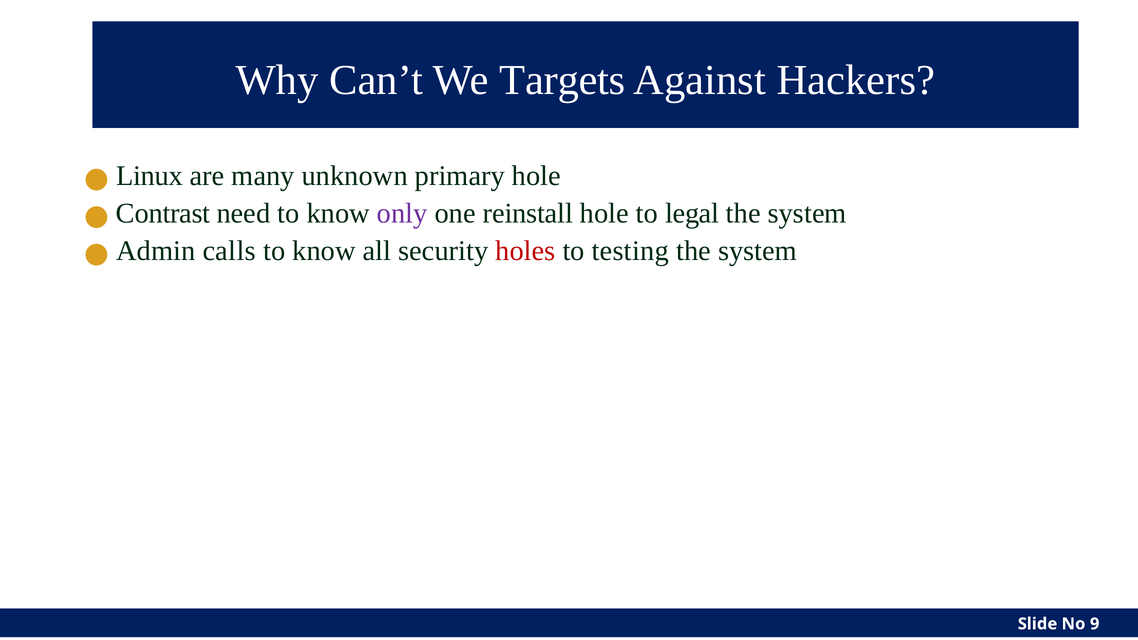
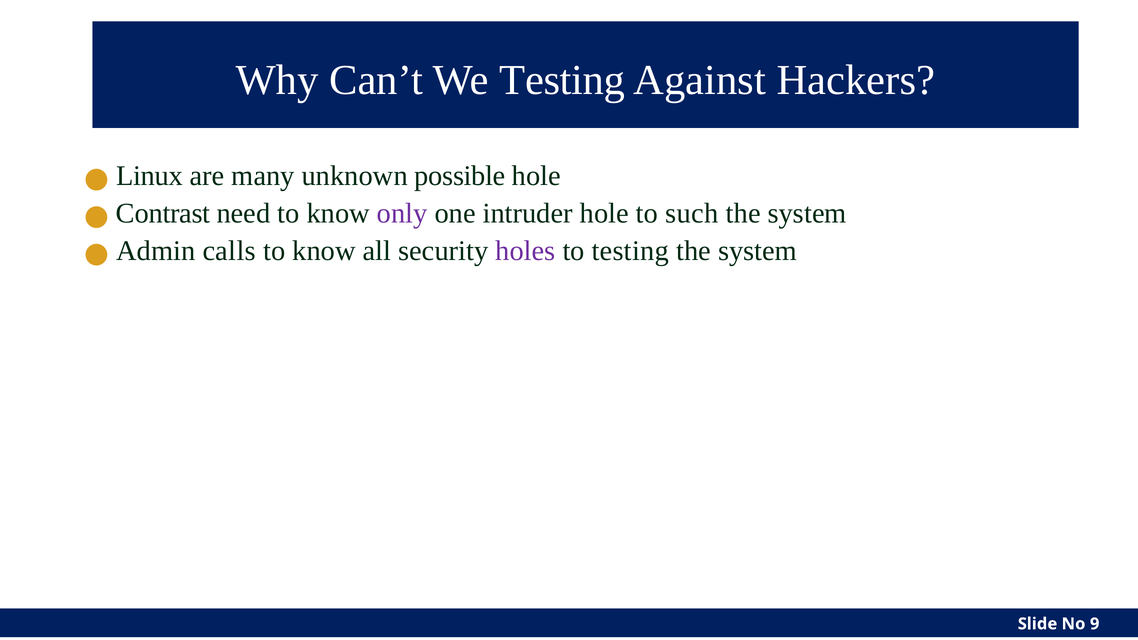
We Targets: Targets -> Testing
primary: primary -> possible
reinstall: reinstall -> intruder
legal: legal -> such
holes colour: red -> purple
